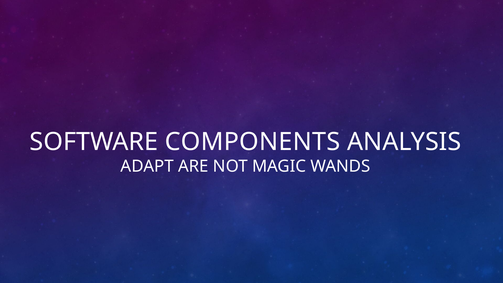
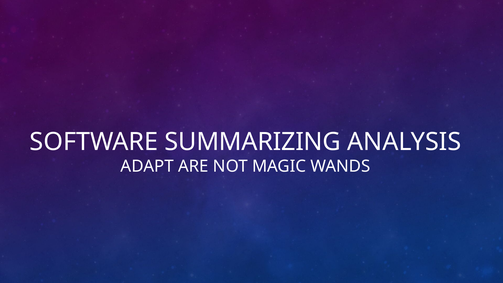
COMPONENTS: COMPONENTS -> SUMMARIZING
